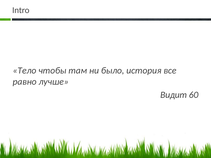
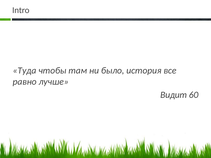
Тело: Тело -> Туда
